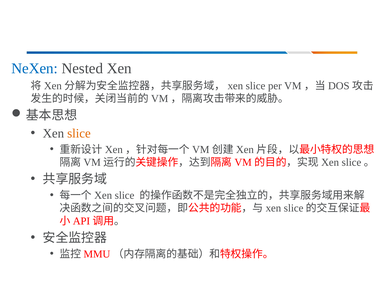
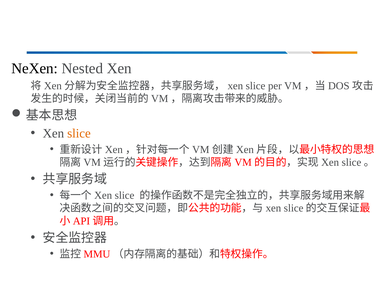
NeXen colour: blue -> black
